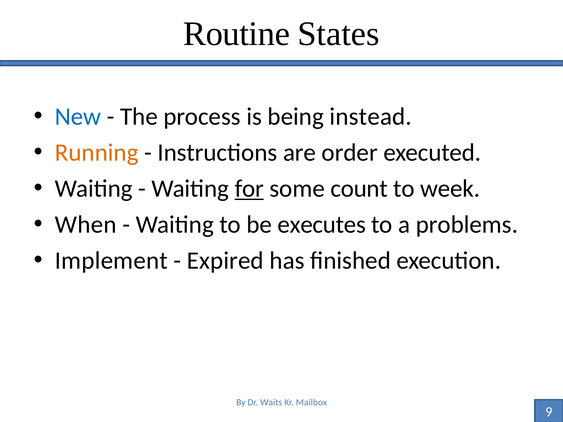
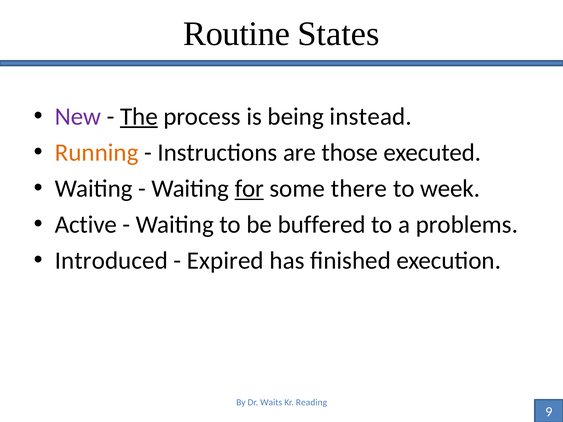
New colour: blue -> purple
The underline: none -> present
order: order -> those
count: count -> there
When: When -> Active
executes: executes -> buffered
Implement: Implement -> Introduced
Mailbox: Mailbox -> Reading
